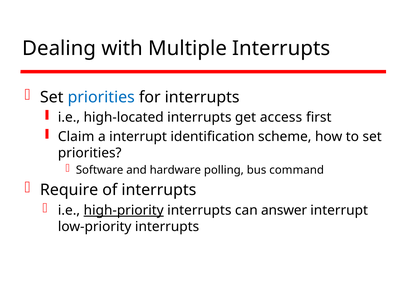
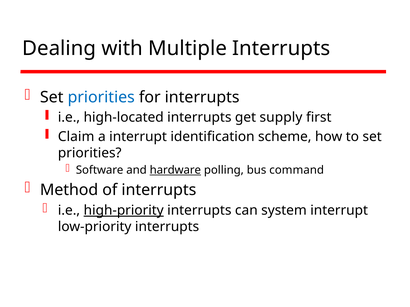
access: access -> supply
hardware underline: none -> present
Require: Require -> Method
answer: answer -> system
